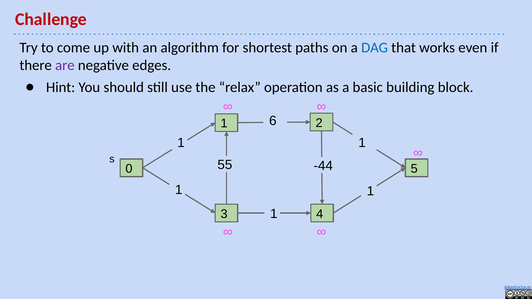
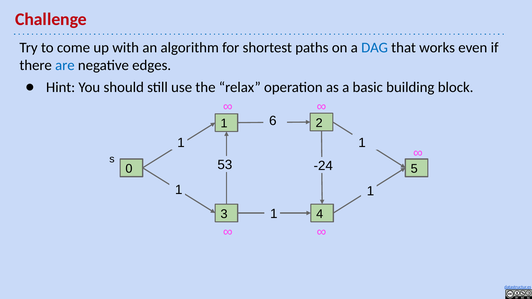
are colour: purple -> blue
55: 55 -> 53
-44: -44 -> -24
